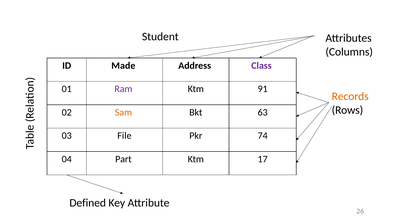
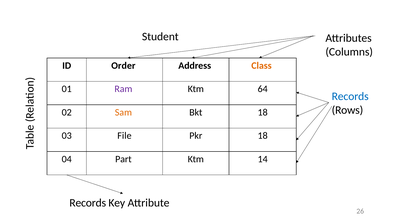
Made: Made -> Order
Class colour: purple -> orange
91: 91 -> 64
Records at (350, 97) colour: orange -> blue
Bkt 63: 63 -> 18
Pkr 74: 74 -> 18
17: 17 -> 14
Defined at (88, 203): Defined -> Records
